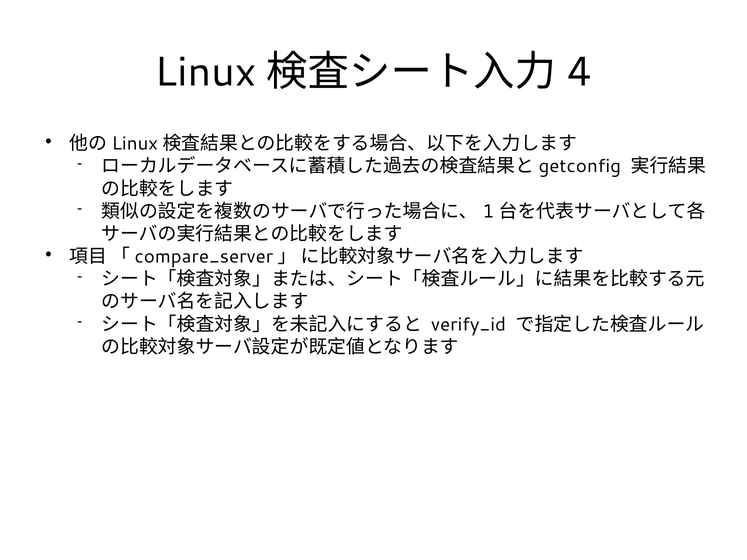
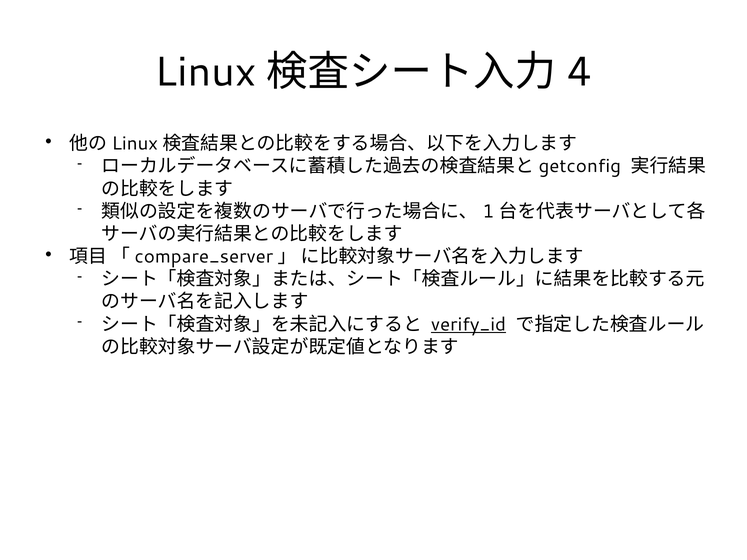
verify_id underline: none -> present
